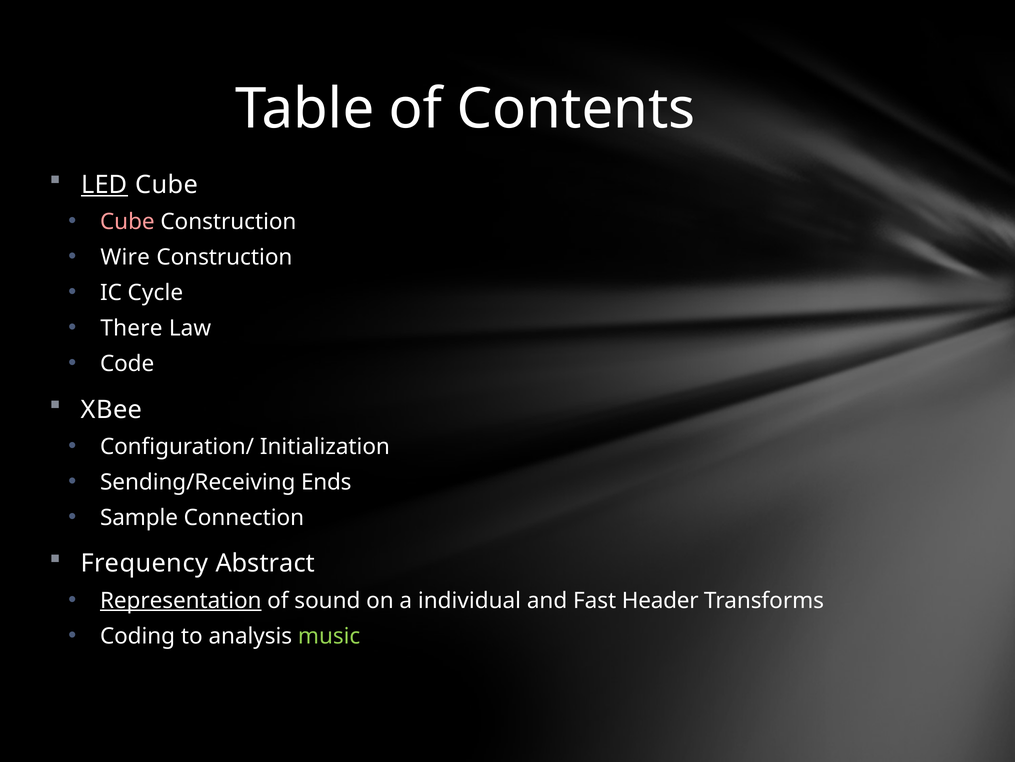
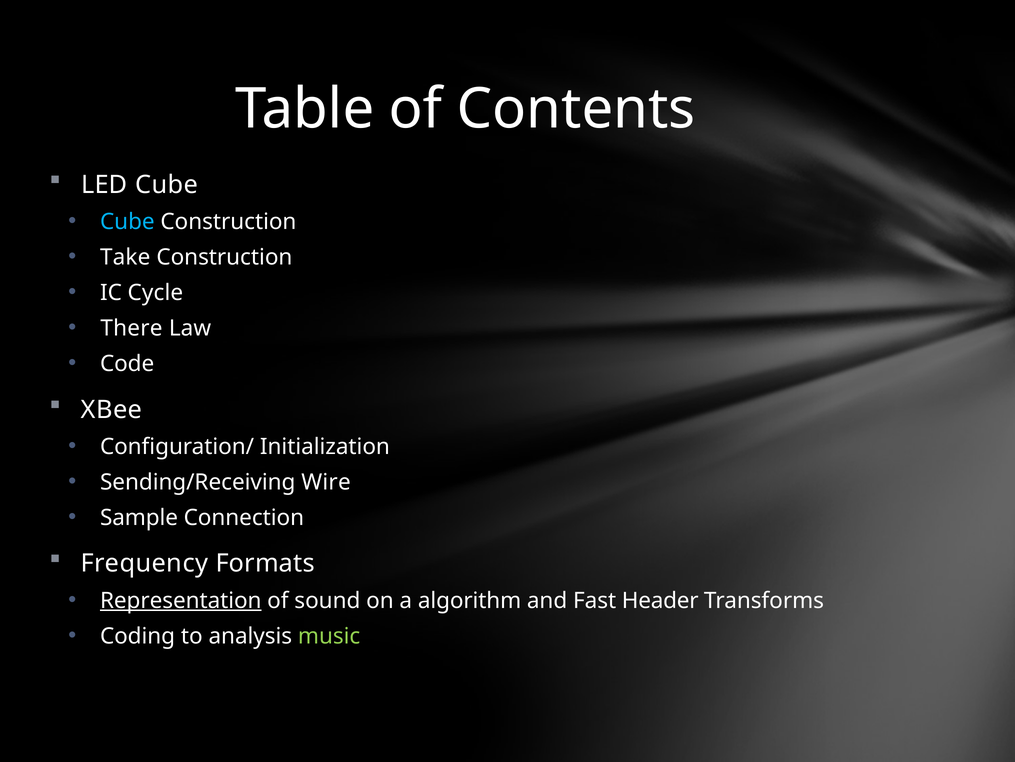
LED underline: present -> none
Cube at (127, 221) colour: pink -> light blue
Wire: Wire -> Take
Ends: Ends -> Wire
Abstract: Abstract -> Formats
individual: individual -> algorithm
